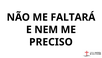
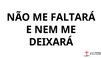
PRECISO: PRECISO -> DEIXARÁ
